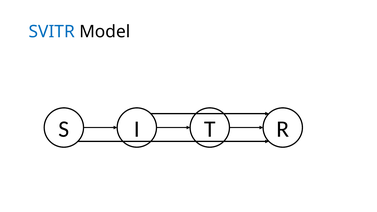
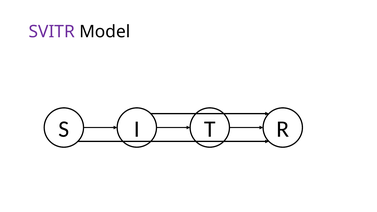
SVITR colour: blue -> purple
